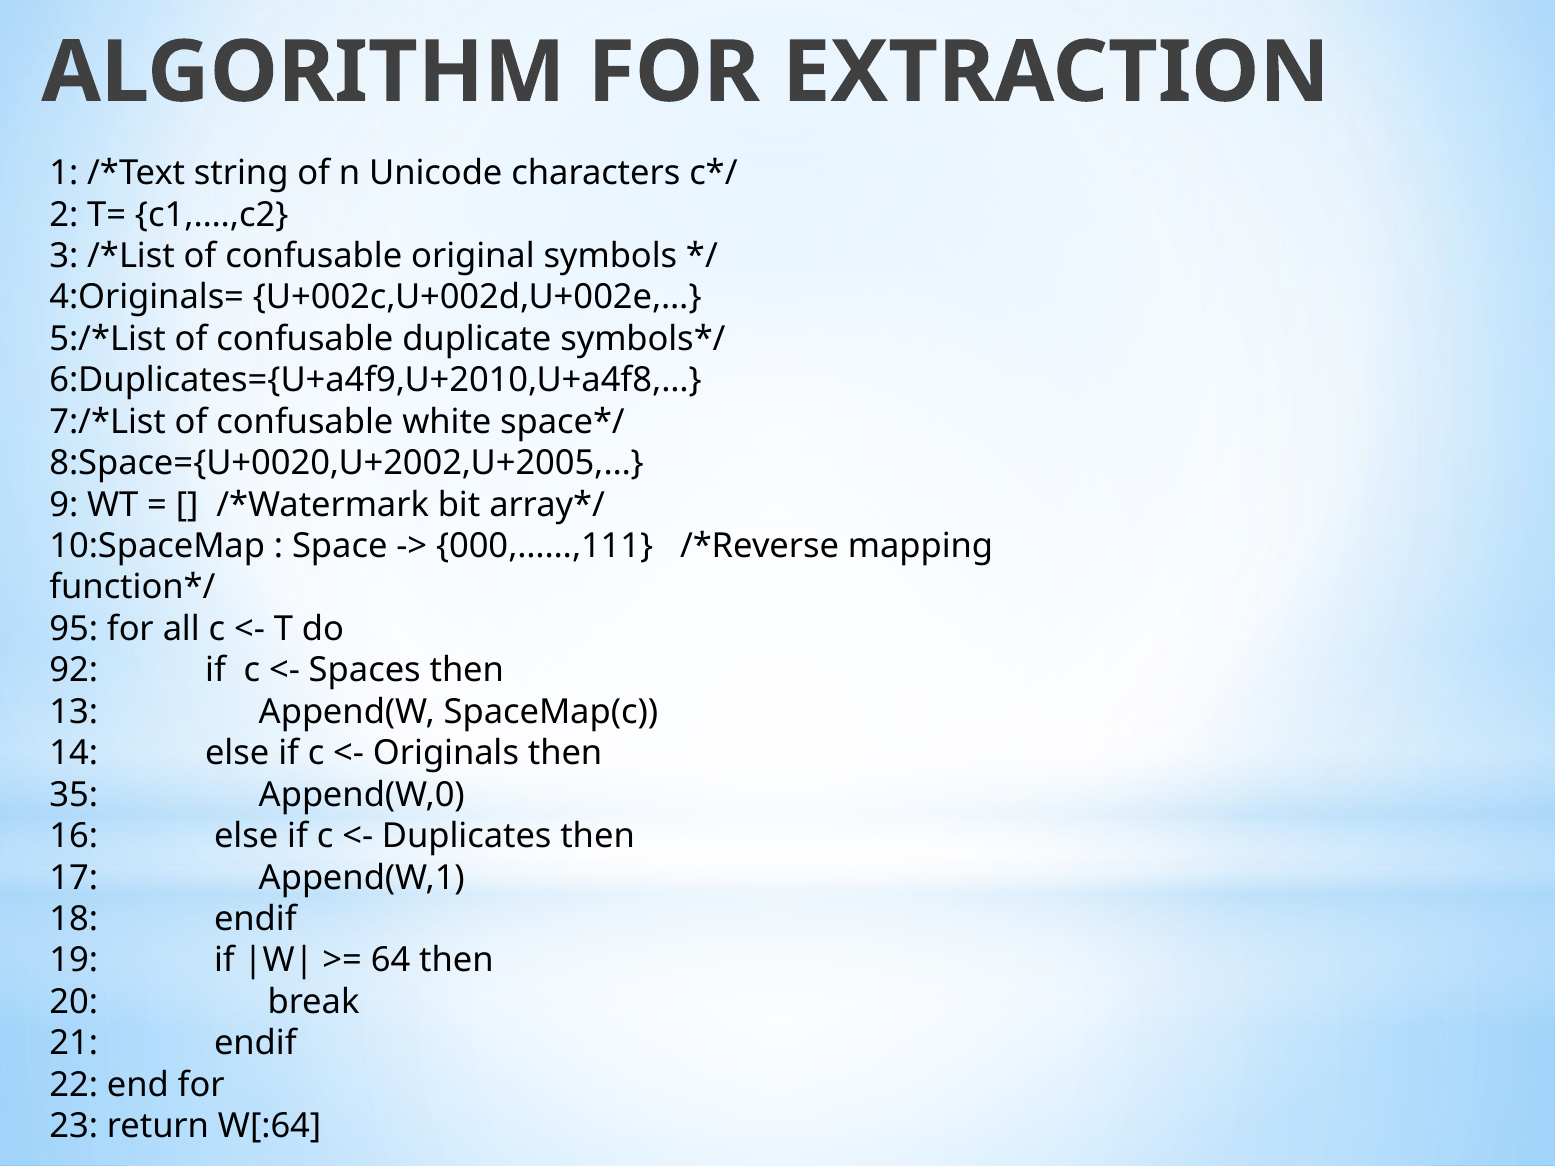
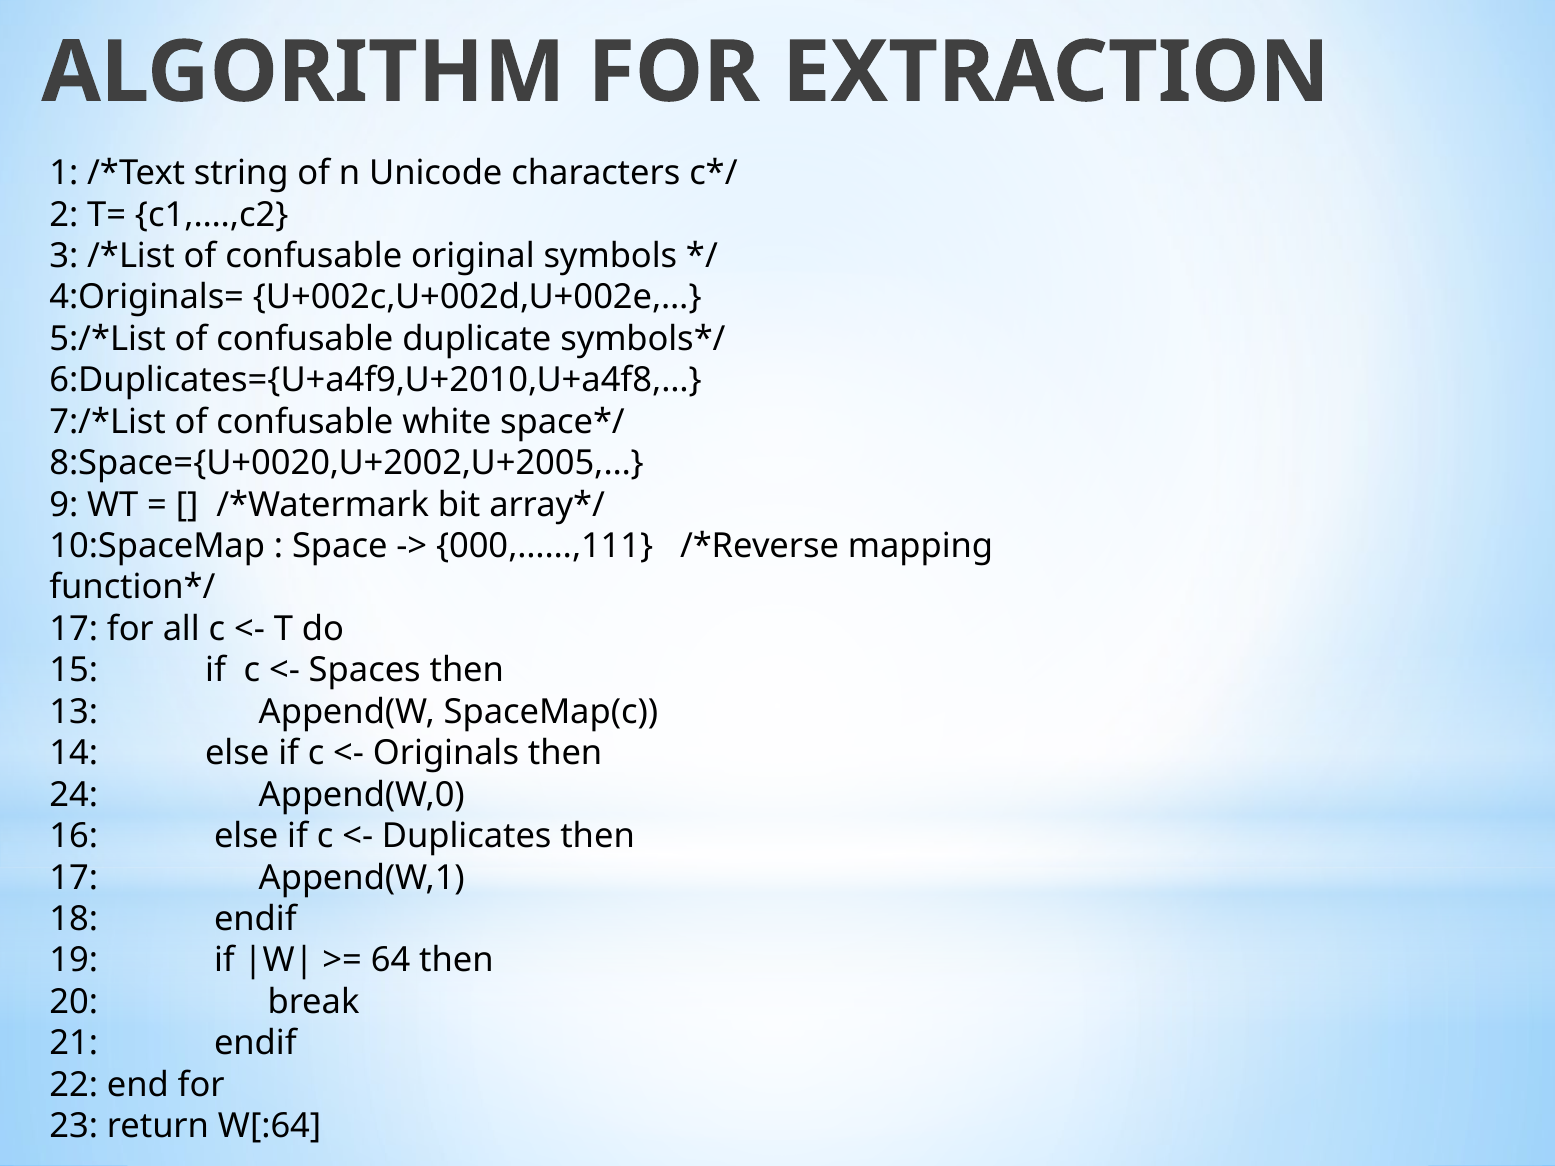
95 at (74, 629): 95 -> 17
92: 92 -> 15
35: 35 -> 24
